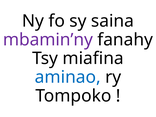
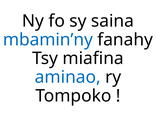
mbamin’ny colour: purple -> blue
